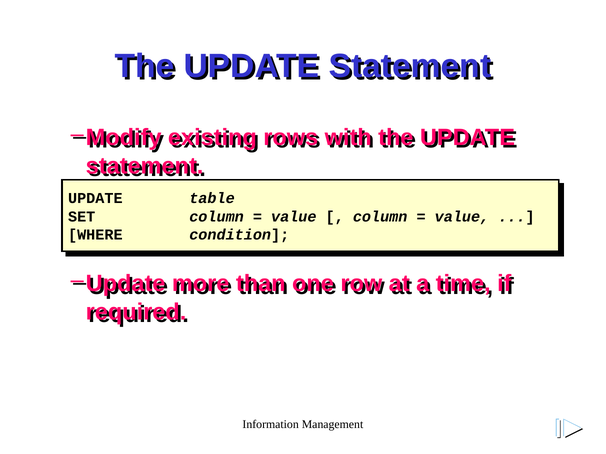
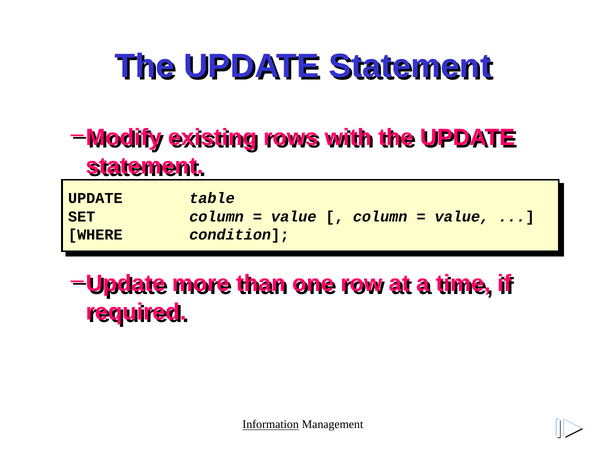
Information underline: none -> present
